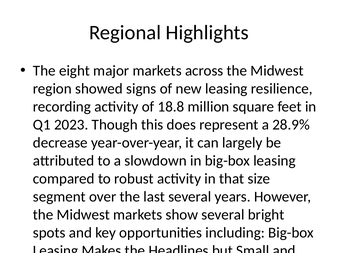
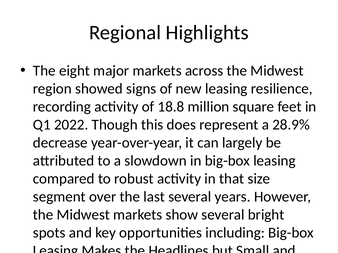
2023: 2023 -> 2022
